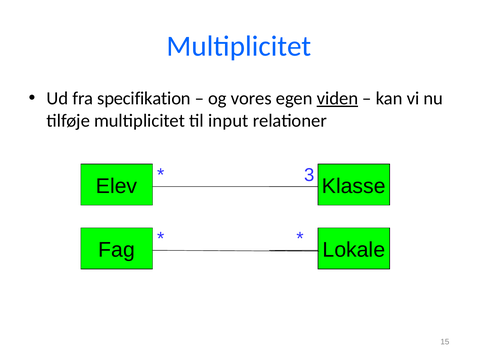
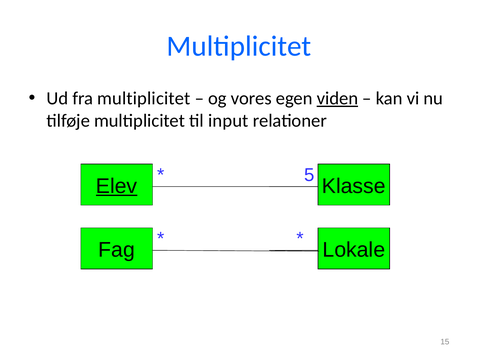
fra specifikation: specifikation -> multiplicitet
3: 3 -> 5
Elev underline: none -> present
